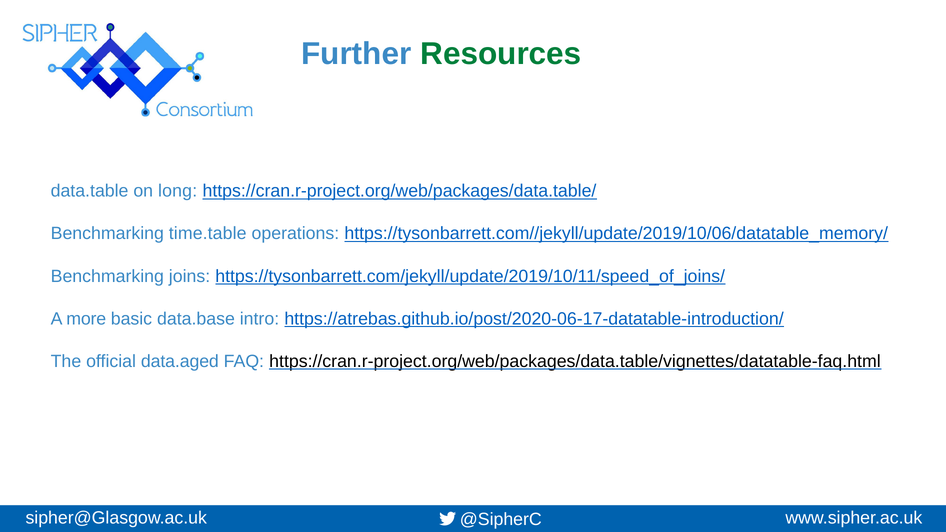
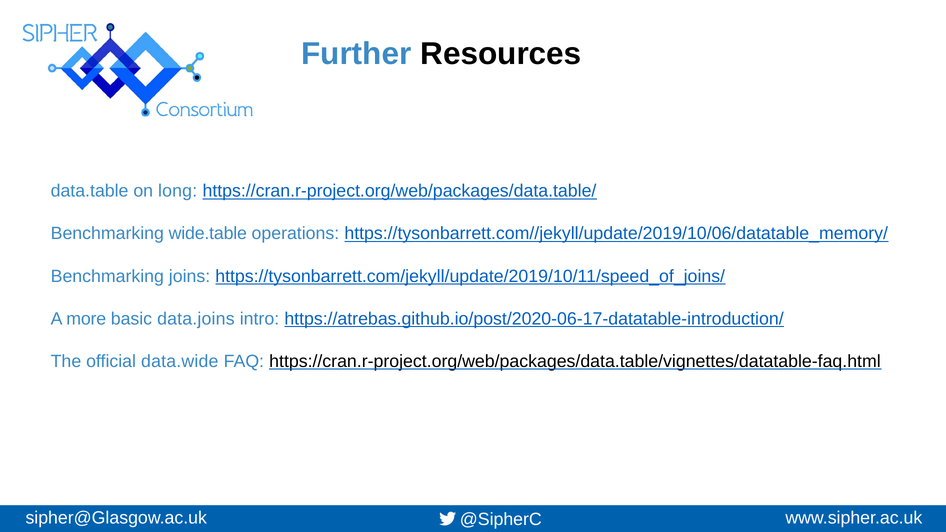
Resources colour: green -> black
time.table: time.table -> wide.table
data.base: data.base -> data.joins
data.aged: data.aged -> data.wide
